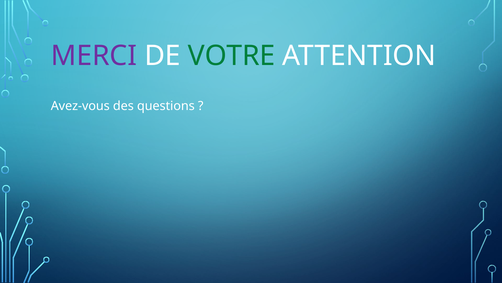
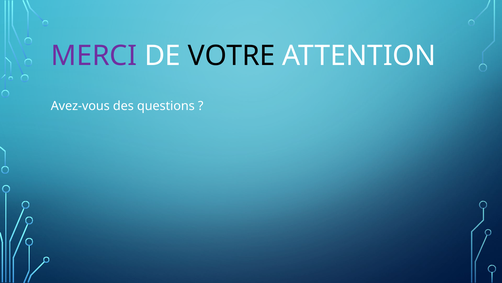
VOTRE colour: green -> black
